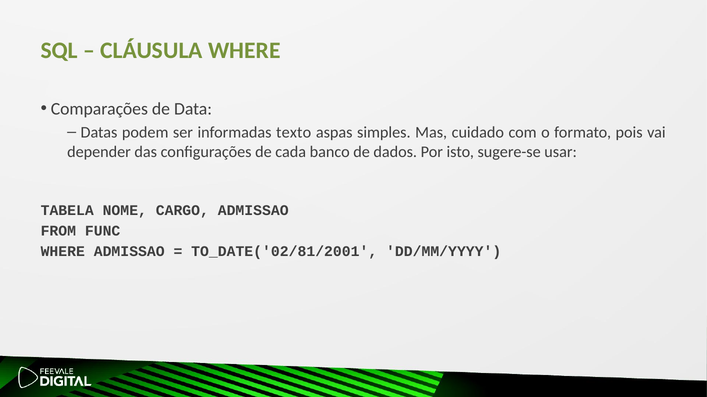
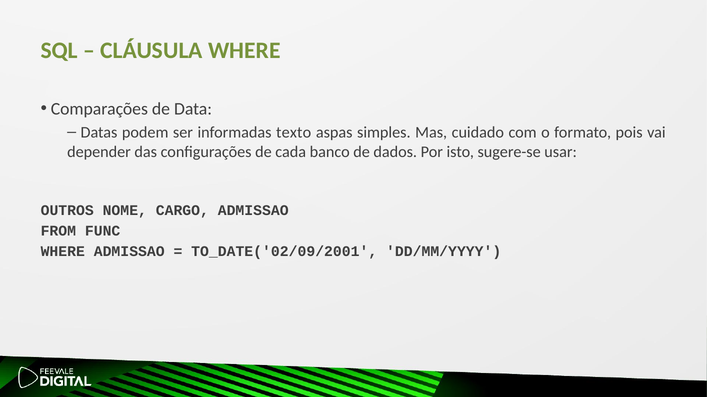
TABELA: TABELA -> OUTROS
TO_DATE('02/81/2001: TO_DATE('02/81/2001 -> TO_DATE('02/09/2001
